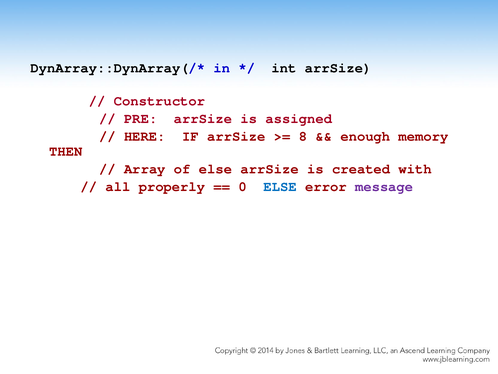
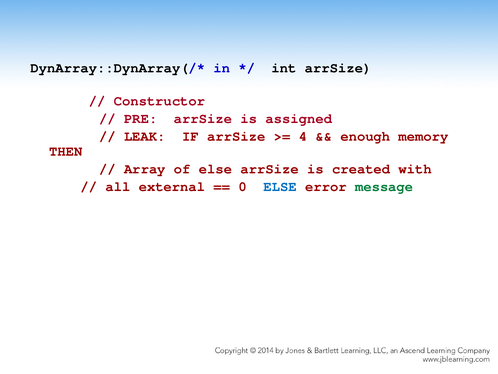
HERE: HERE -> LEAK
8: 8 -> 4
properly: properly -> external
message colour: purple -> green
